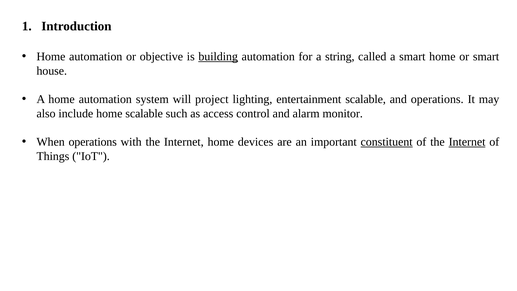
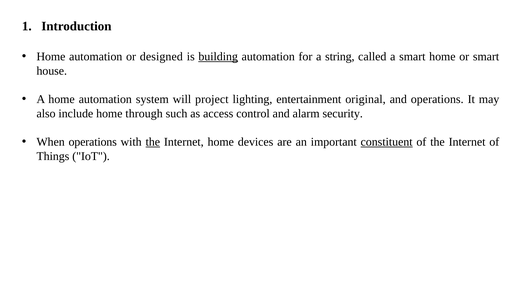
objective: objective -> designed
entertainment scalable: scalable -> original
home scalable: scalable -> through
monitor: monitor -> security
the at (153, 142) underline: none -> present
Internet at (467, 142) underline: present -> none
